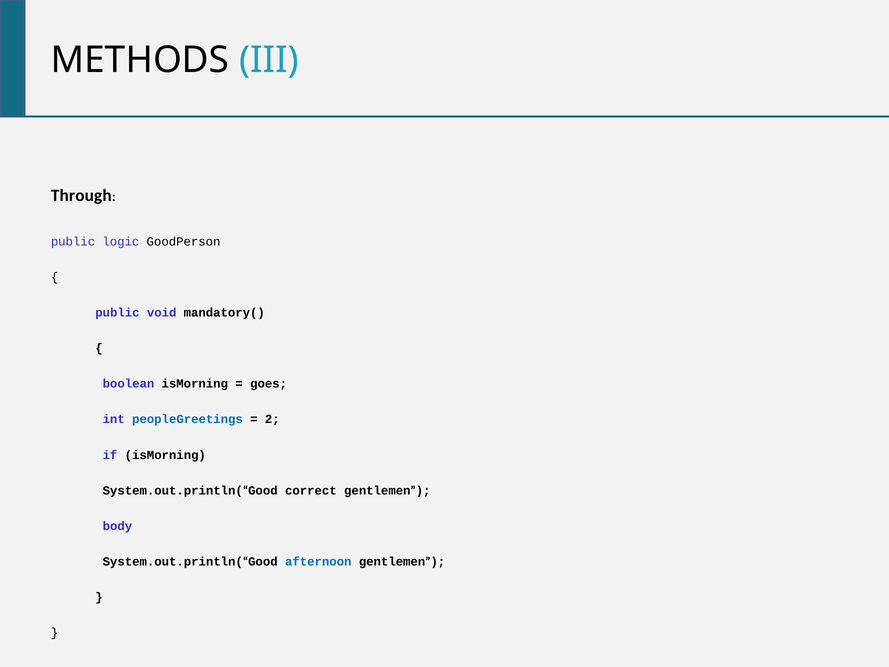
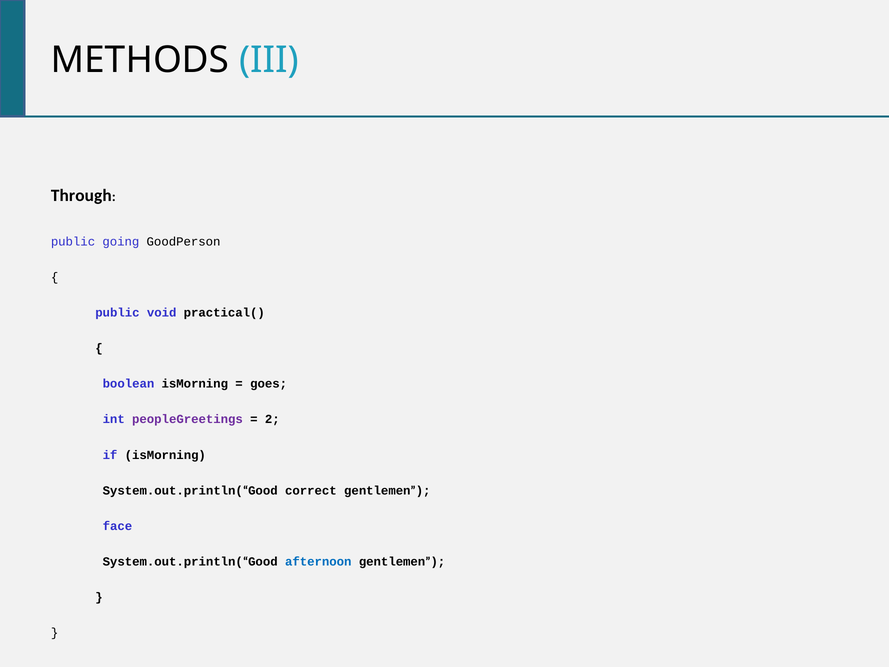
logic: logic -> going
mandatory(: mandatory( -> practical(
peopleGreetings colour: blue -> purple
body: body -> face
